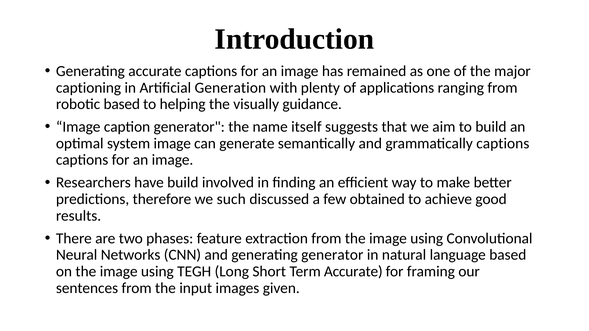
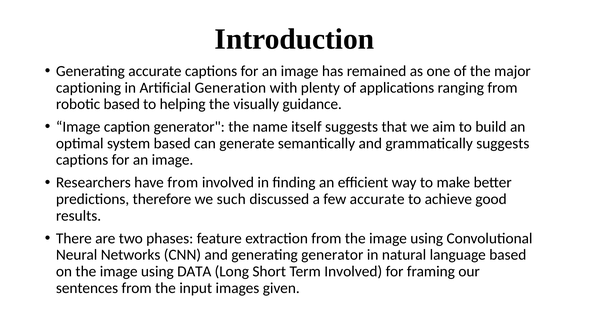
system image: image -> based
grammatically captions: captions -> suggests
have build: build -> from
few obtained: obtained -> accurate
TEGH: TEGH -> DATA
Term Accurate: Accurate -> Involved
